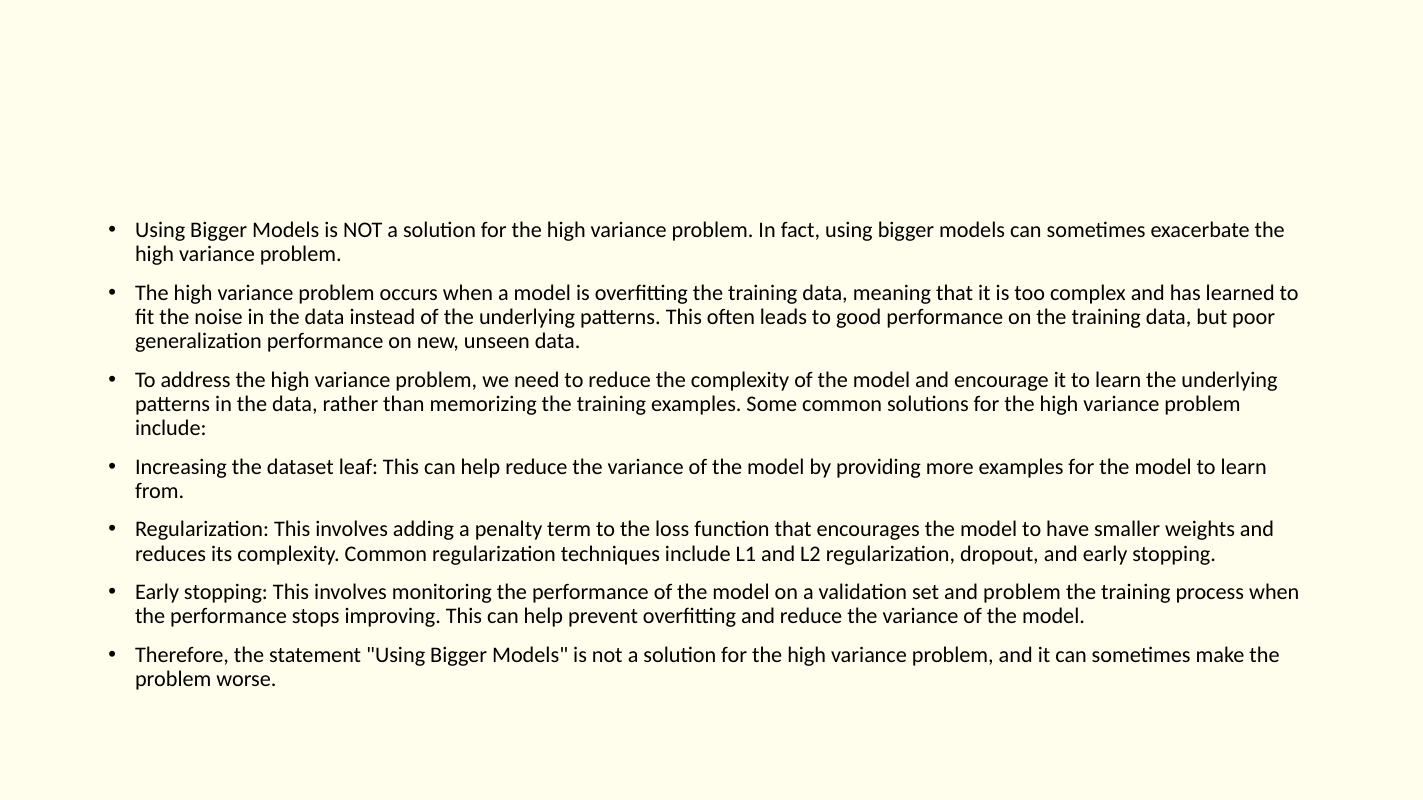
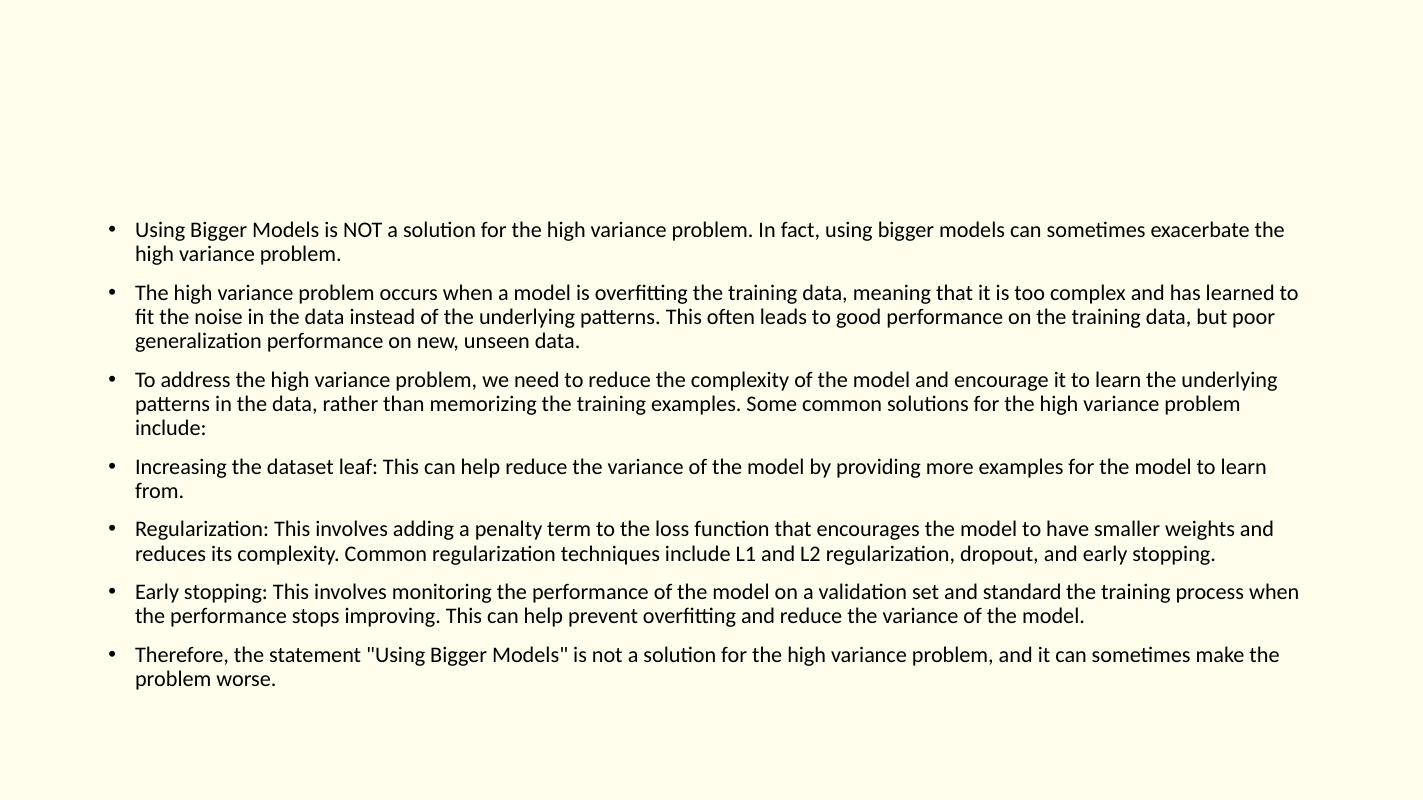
and problem: problem -> standard
